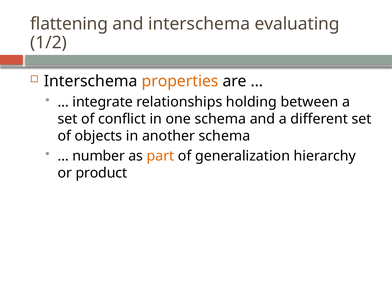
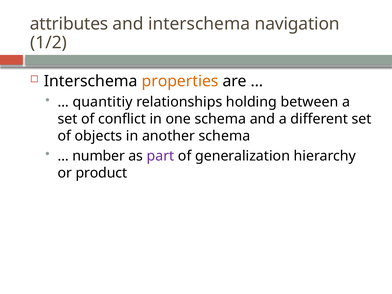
flattening: flattening -> attributes
evaluating: evaluating -> navigation
integrate: integrate -> quantitiy
part colour: orange -> purple
